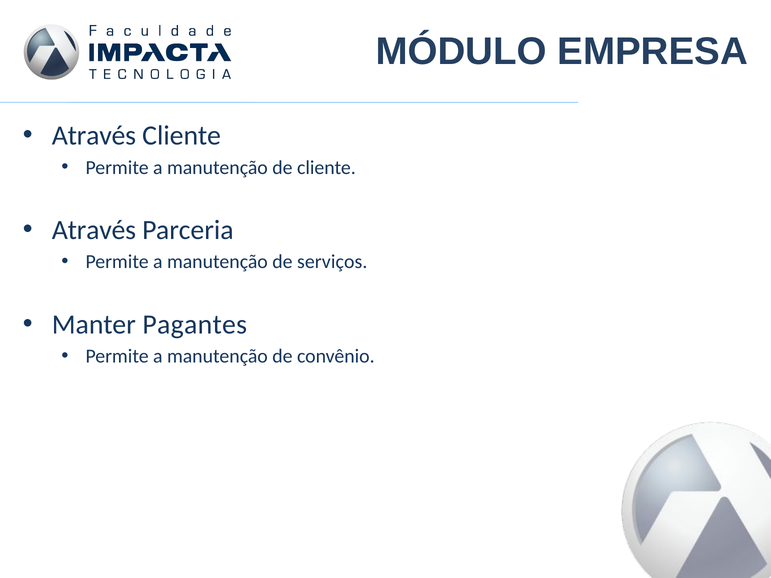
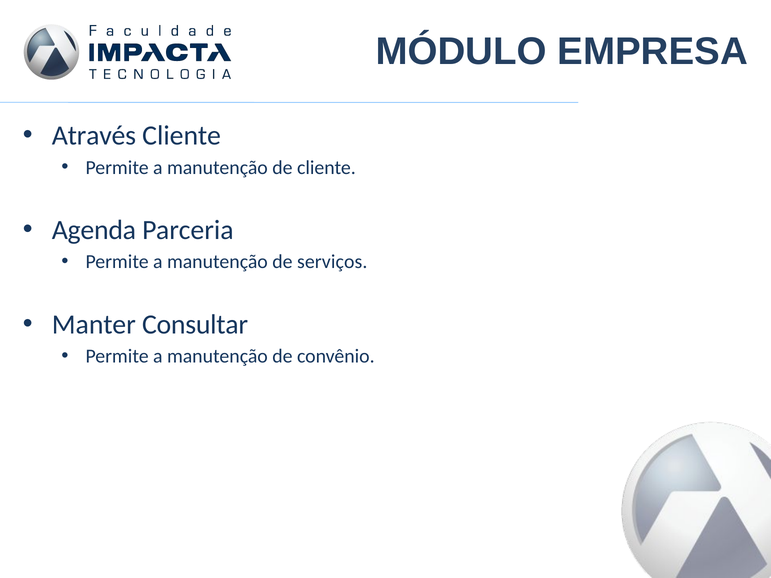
Através at (94, 230): Através -> Agenda
Pagantes: Pagantes -> Consultar
